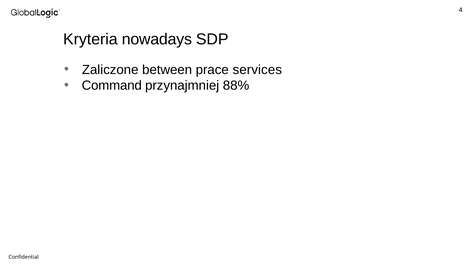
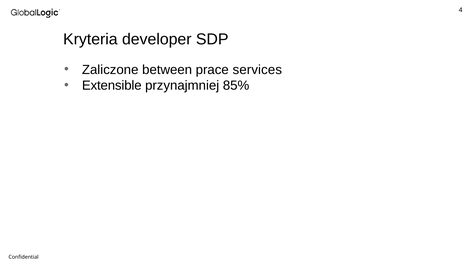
nowadays: nowadays -> developer
Command: Command -> Extensible
88%: 88% -> 85%
